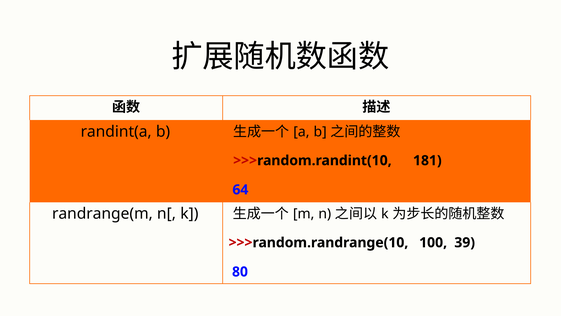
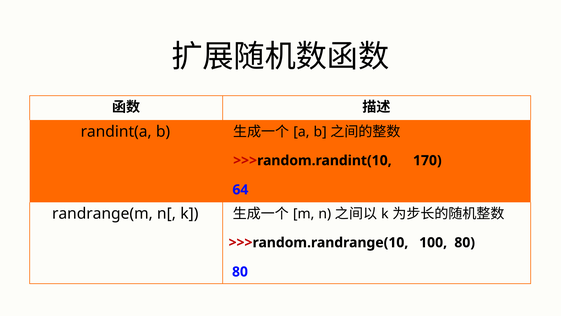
181: 181 -> 170
100 39: 39 -> 80
